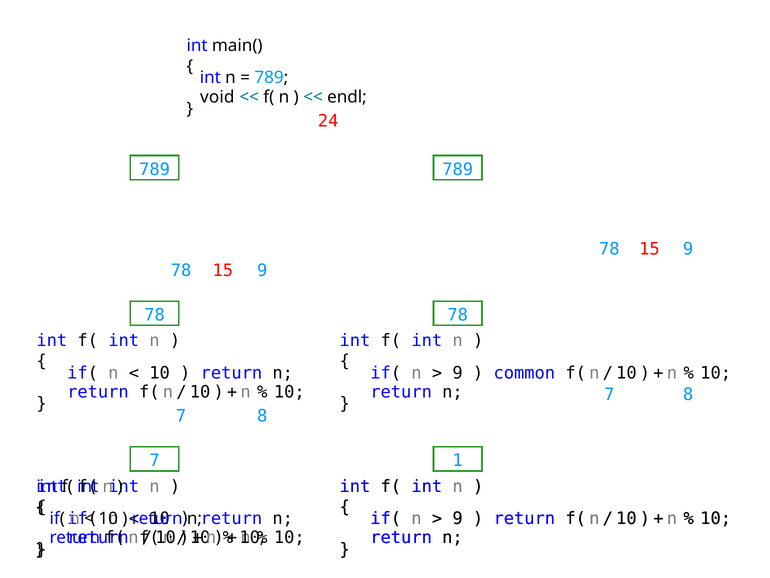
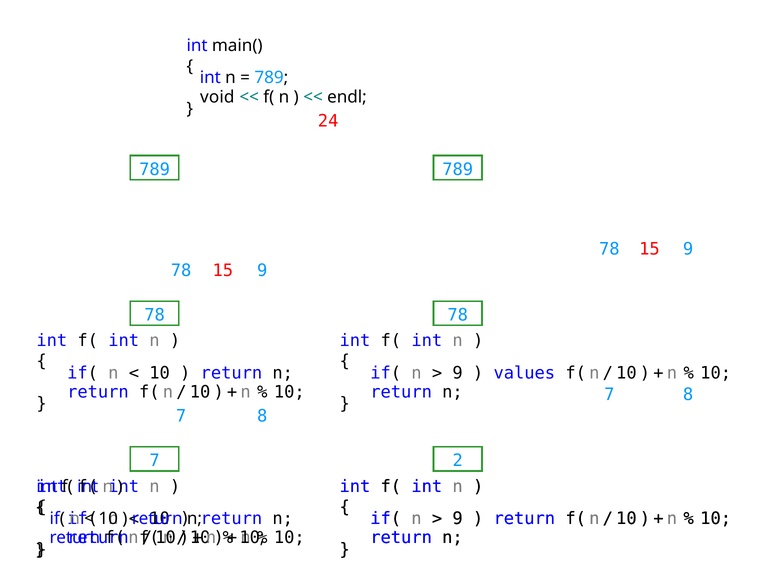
common: common -> values
1: 1 -> 2
